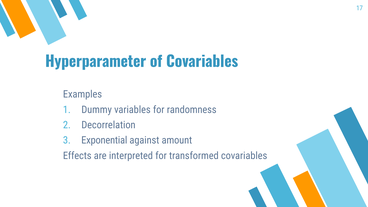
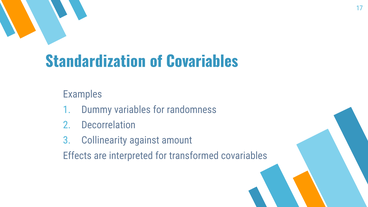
Hyperparameter: Hyperparameter -> Standardization
Exponential: Exponential -> Collinearity
